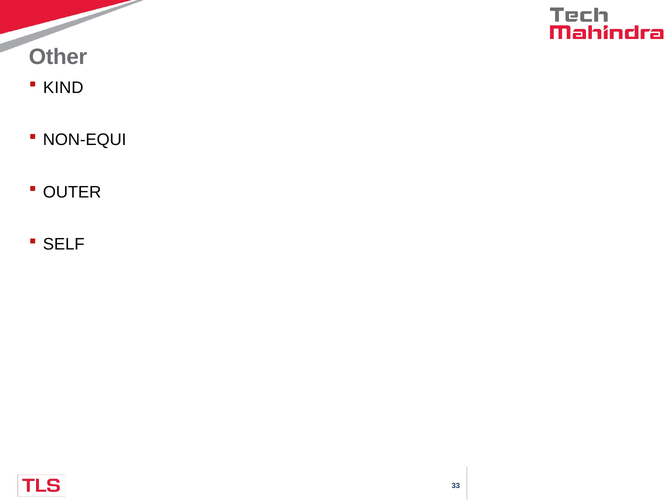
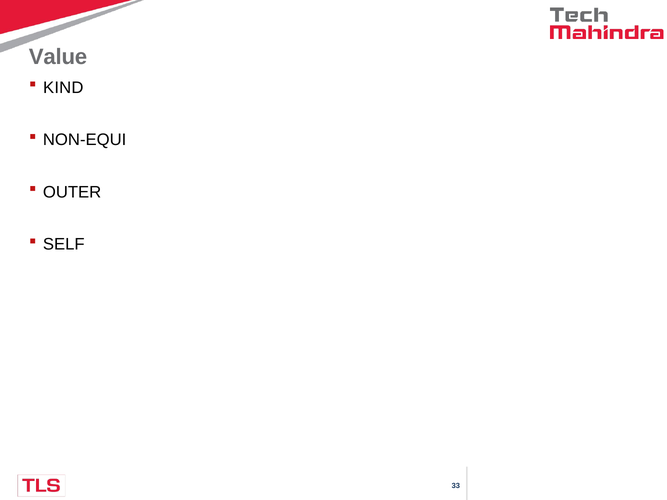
Other: Other -> Value
